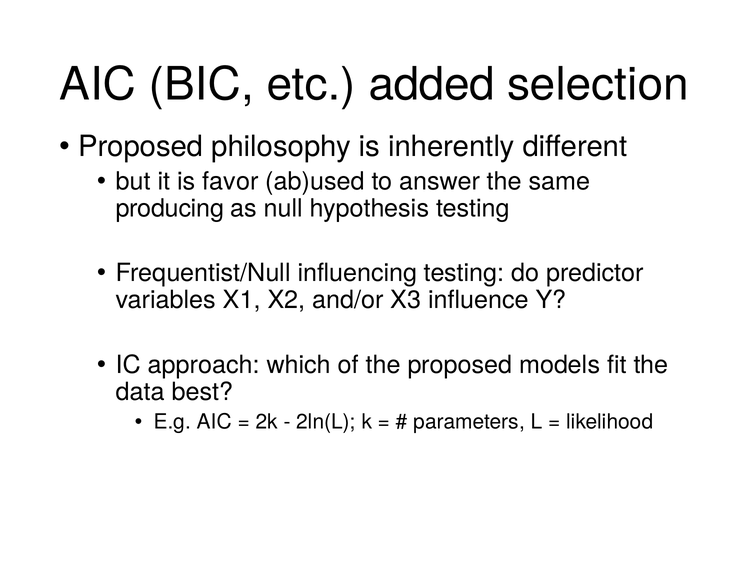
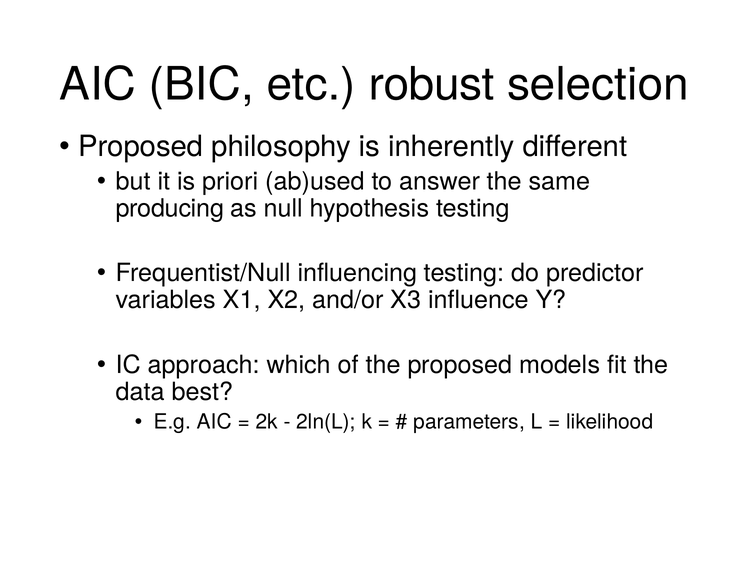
added: added -> robust
favor: favor -> priori
